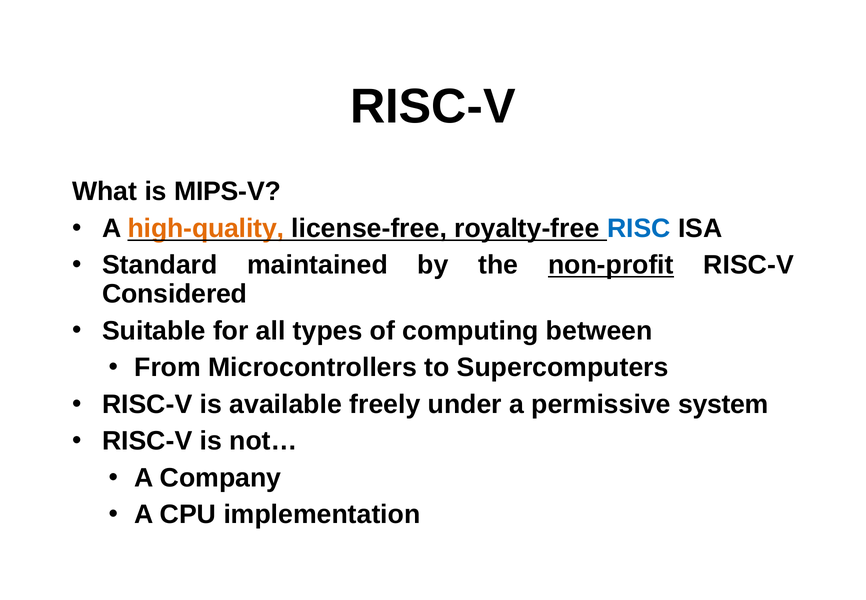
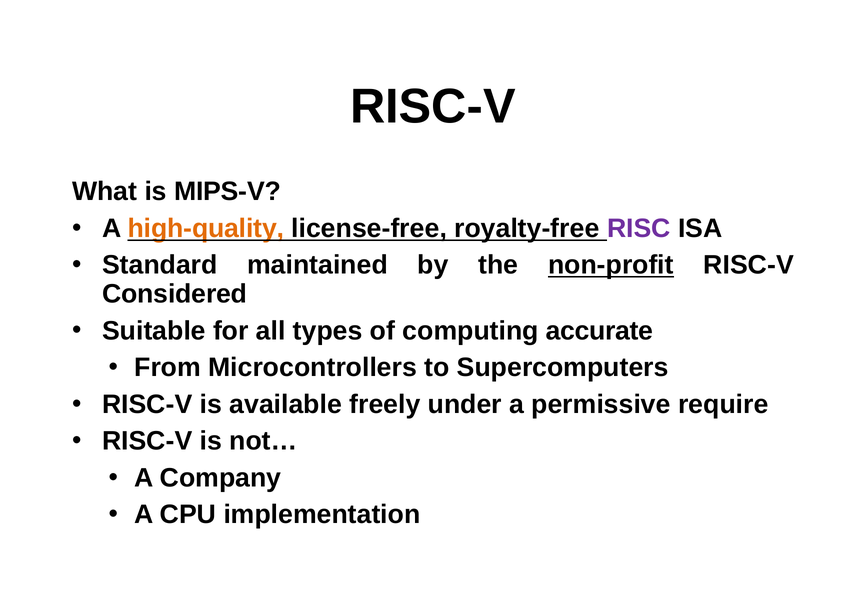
RISC colour: blue -> purple
between: between -> accurate
system: system -> require
